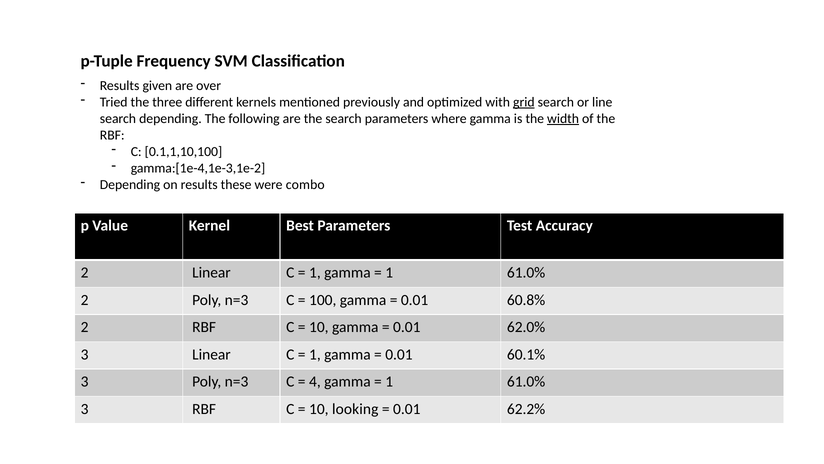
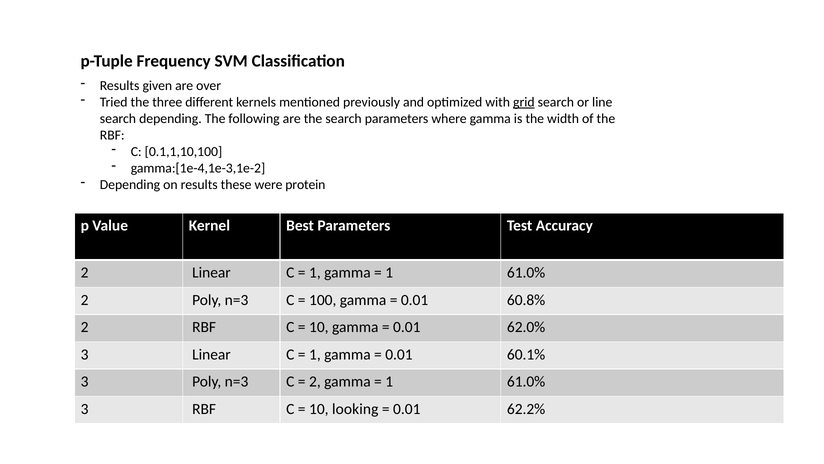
width underline: present -> none
combo: combo -> protein
4 at (315, 381): 4 -> 2
